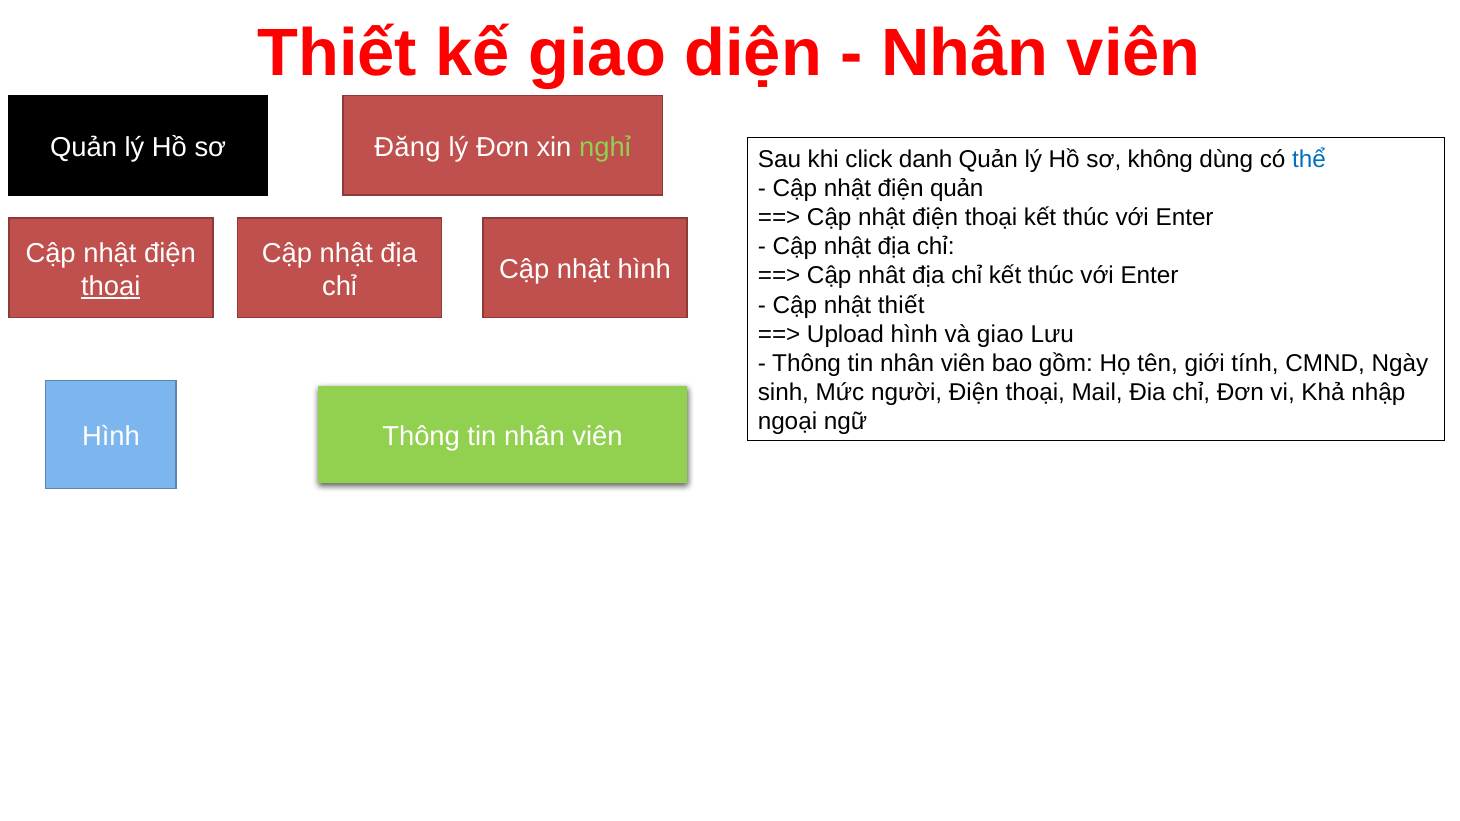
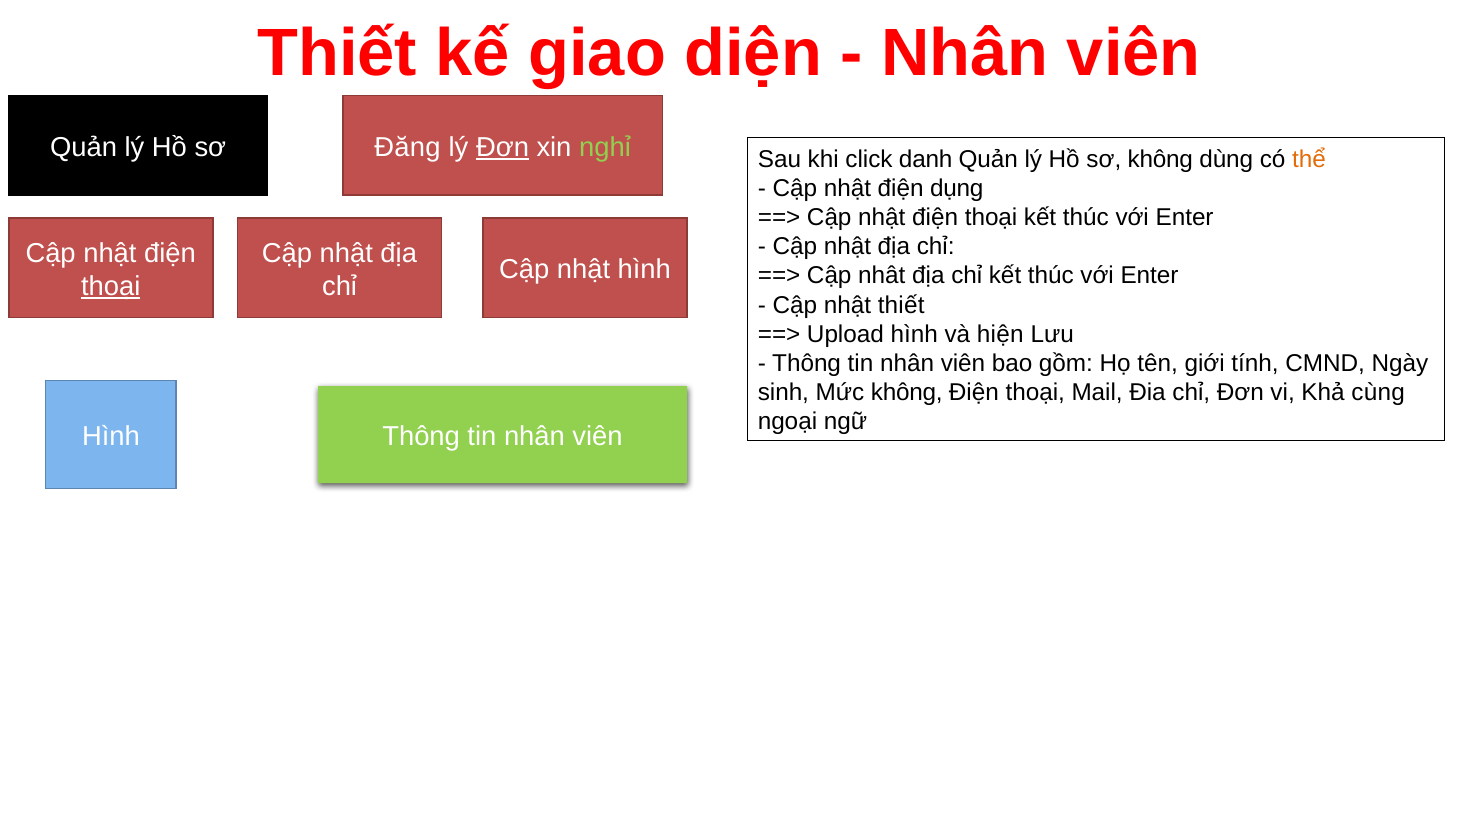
Đơn at (502, 147) underline: none -> present
thể colour: blue -> orange
điện quản: quản -> dụng
và giao: giao -> hiện
Mức người: người -> không
nhập: nhập -> cùng
